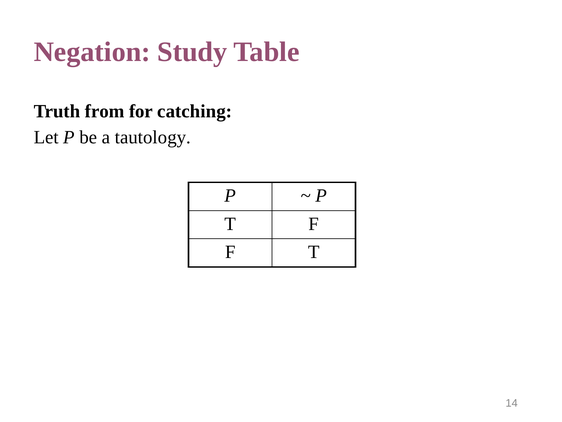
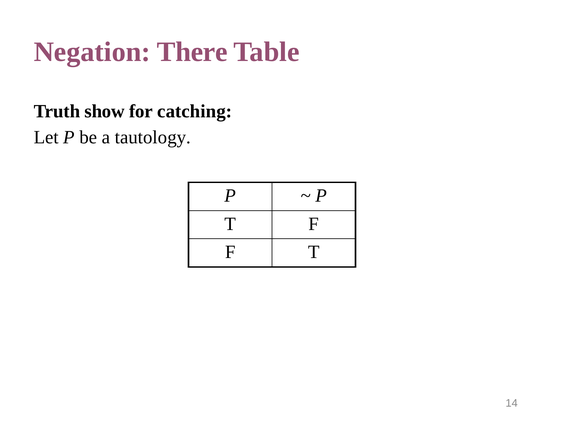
Study: Study -> There
from: from -> show
